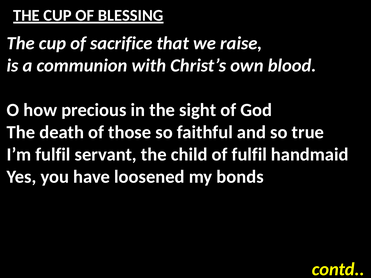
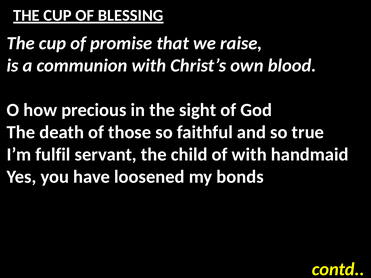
sacrifice: sacrifice -> promise
of fulfil: fulfil -> with
